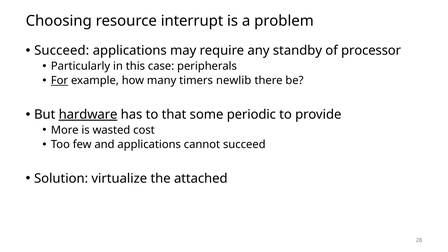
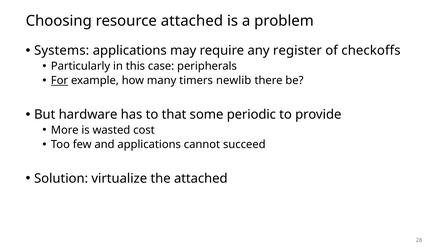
resource interrupt: interrupt -> attached
Succeed at (62, 51): Succeed -> Systems
standby: standby -> register
processor: processor -> checkoffs
hardware underline: present -> none
